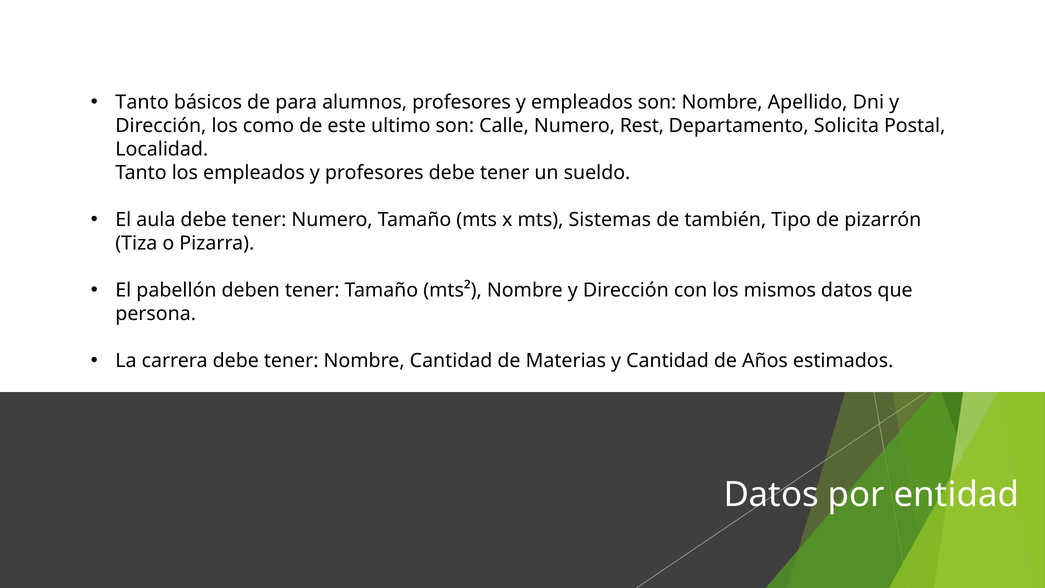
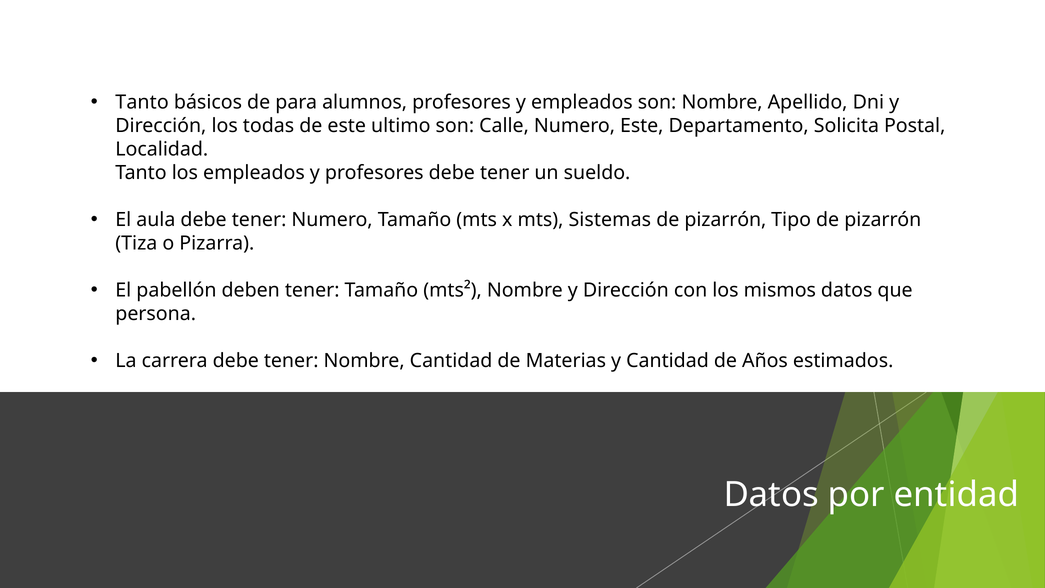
como: como -> todas
Numero Rest: Rest -> Este
también at (725, 220): también -> pizarrón
